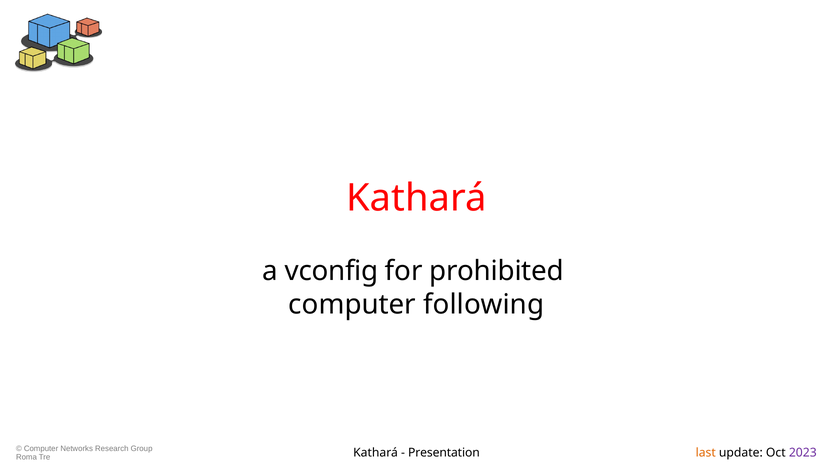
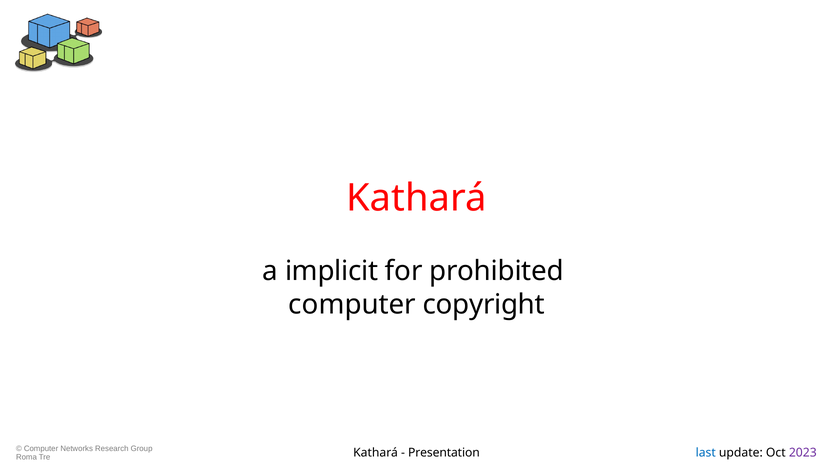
vconfig: vconfig -> implicit
following: following -> copyright
last colour: orange -> blue
